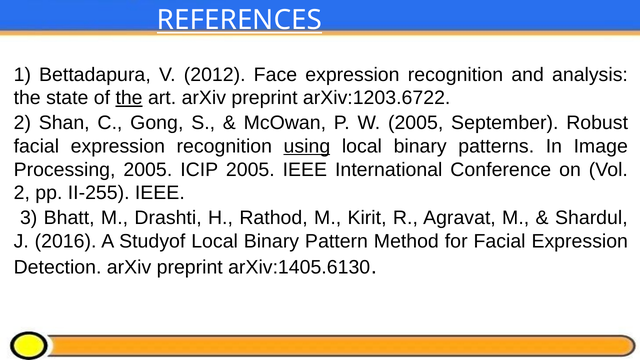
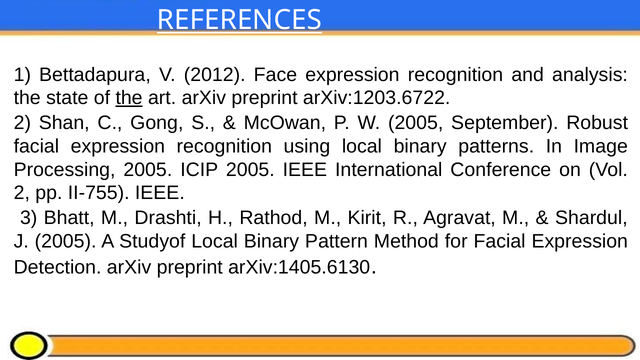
using underline: present -> none
II-255: II-255 -> II-755
J 2016: 2016 -> 2005
